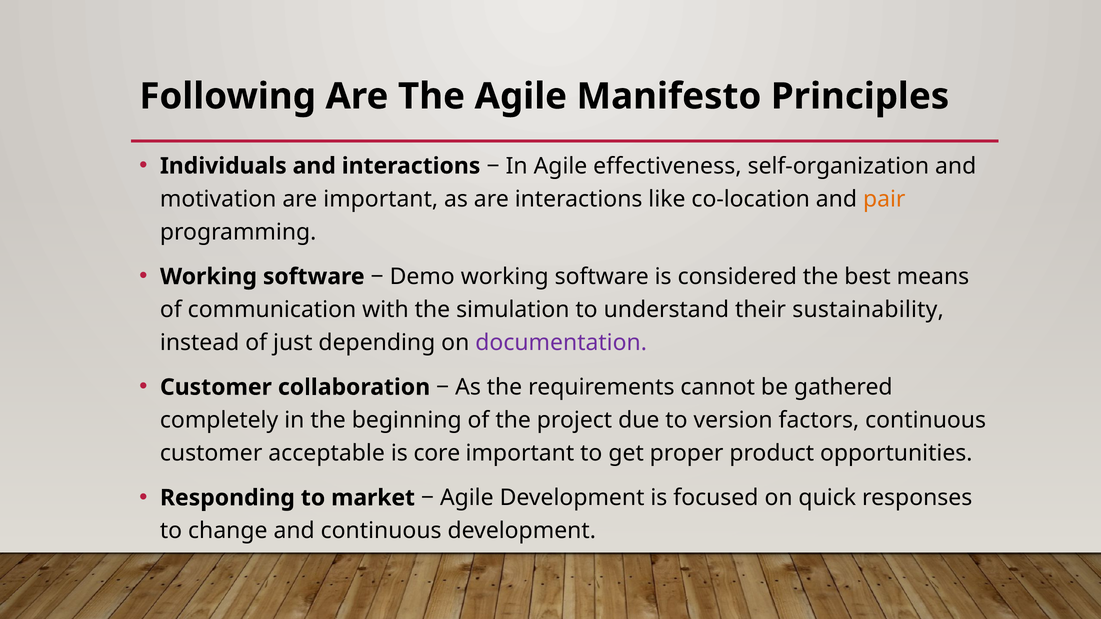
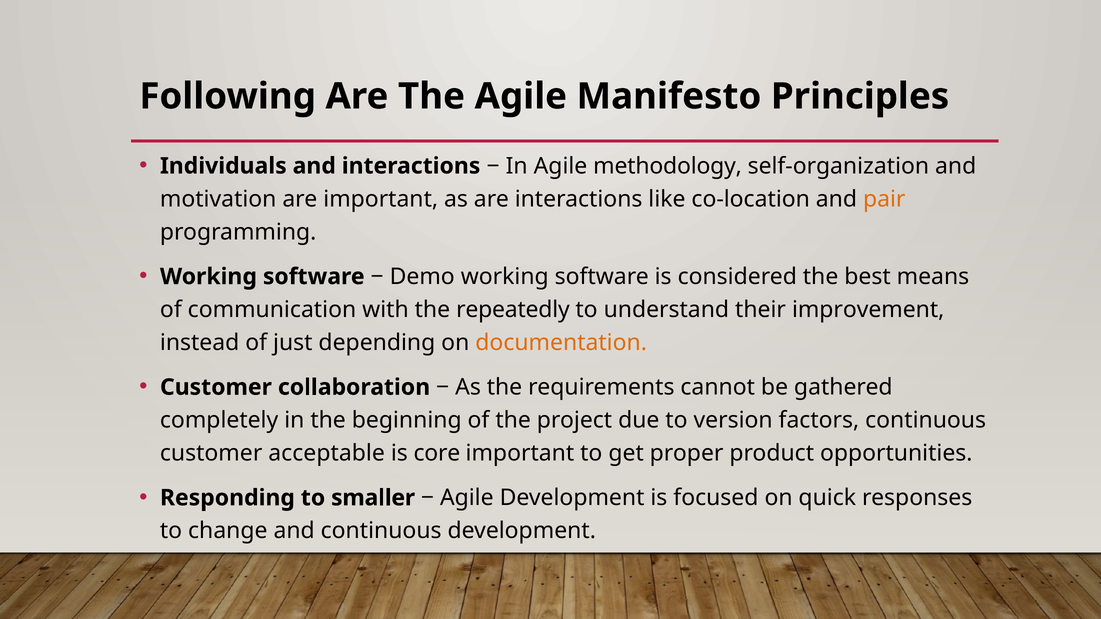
effectiveness: effectiveness -> methodology
simulation: simulation -> repeatedly
sustainability: sustainability -> improvement
documentation colour: purple -> orange
market: market -> smaller
